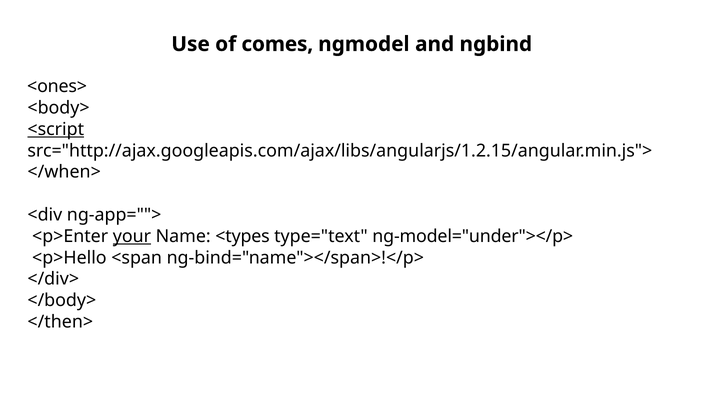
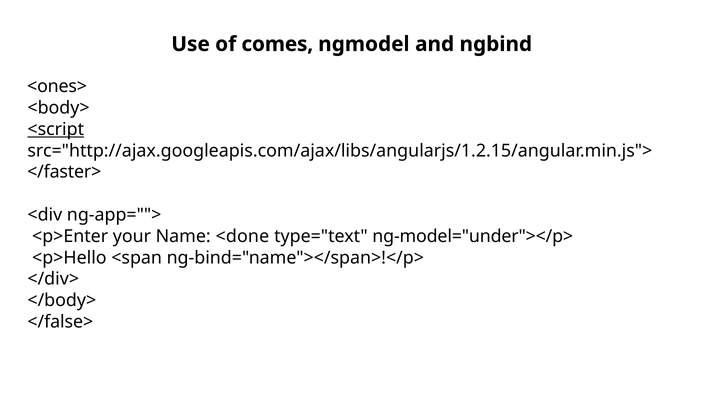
</when>: </when> -> </faster>
your underline: present -> none
<types: <types -> <done
</then>: </then> -> </false>
